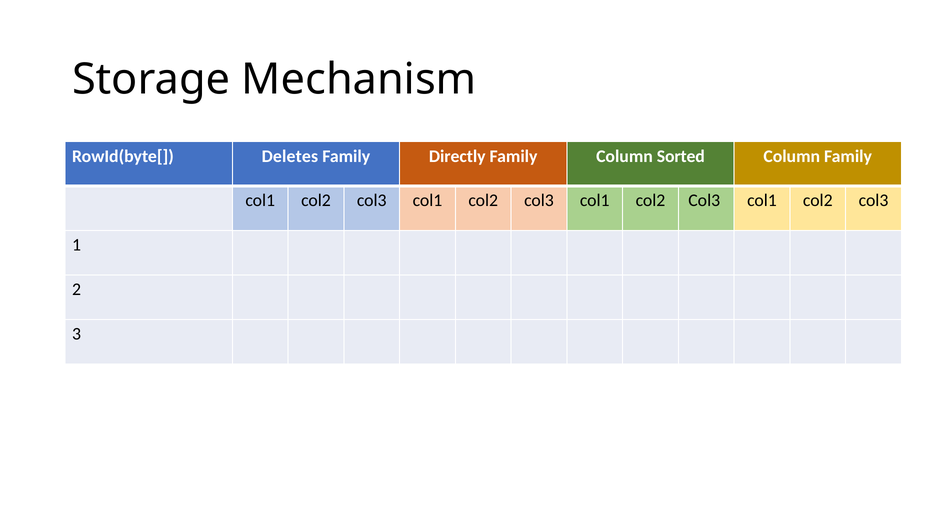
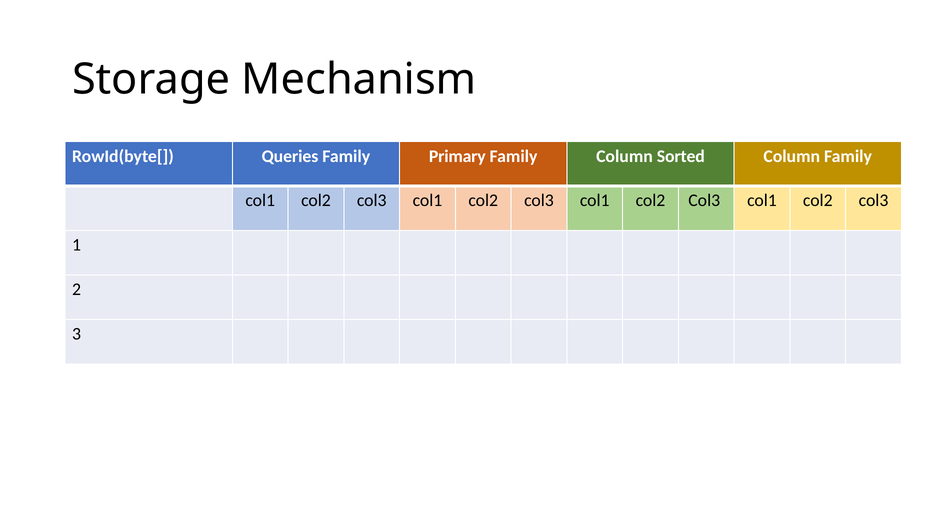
Deletes: Deletes -> Queries
Directly: Directly -> Primary
